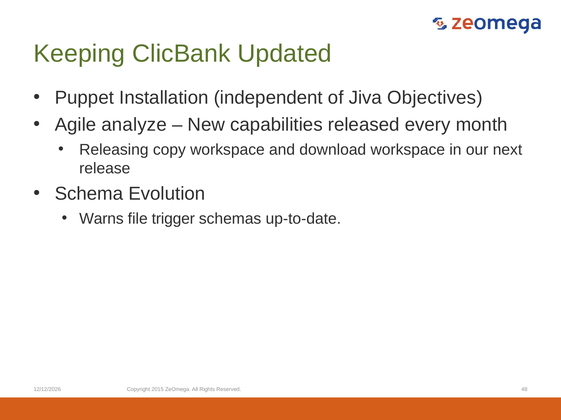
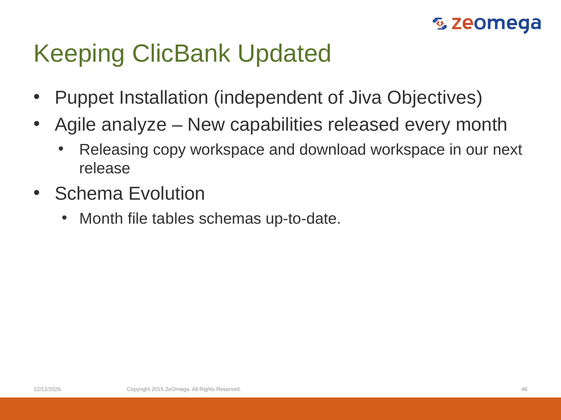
Warns at (101, 219): Warns -> Month
trigger: trigger -> tables
